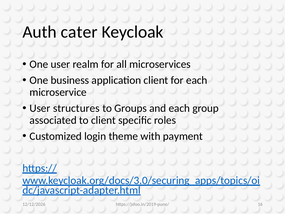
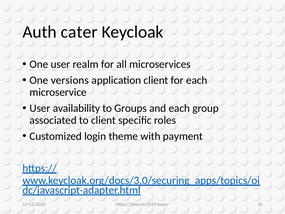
business: business -> versions
structures: structures -> availability
